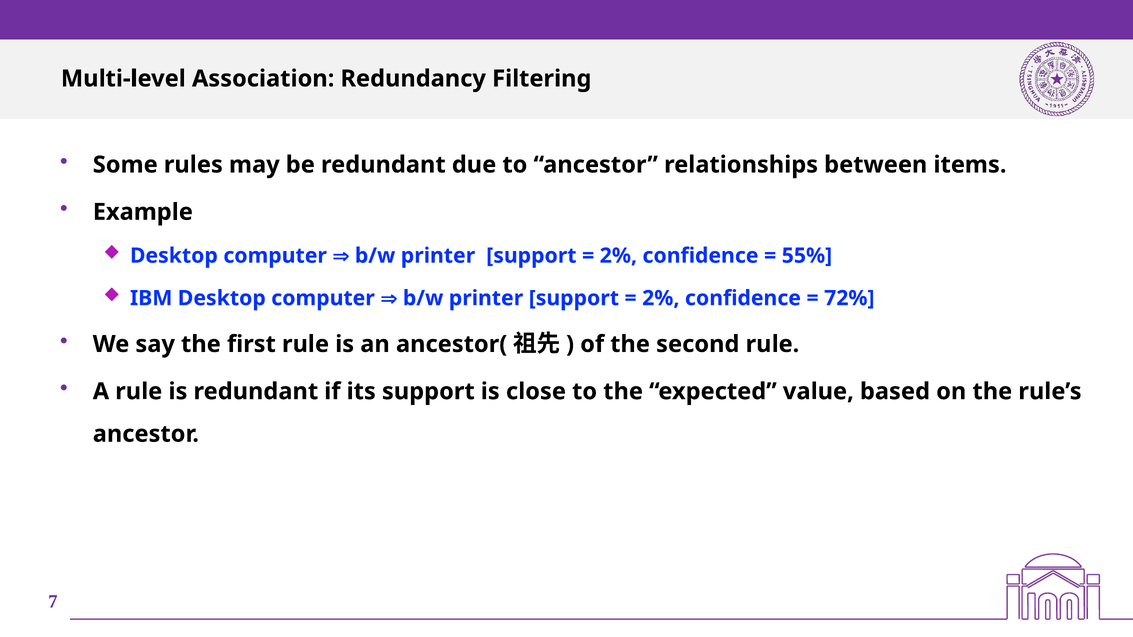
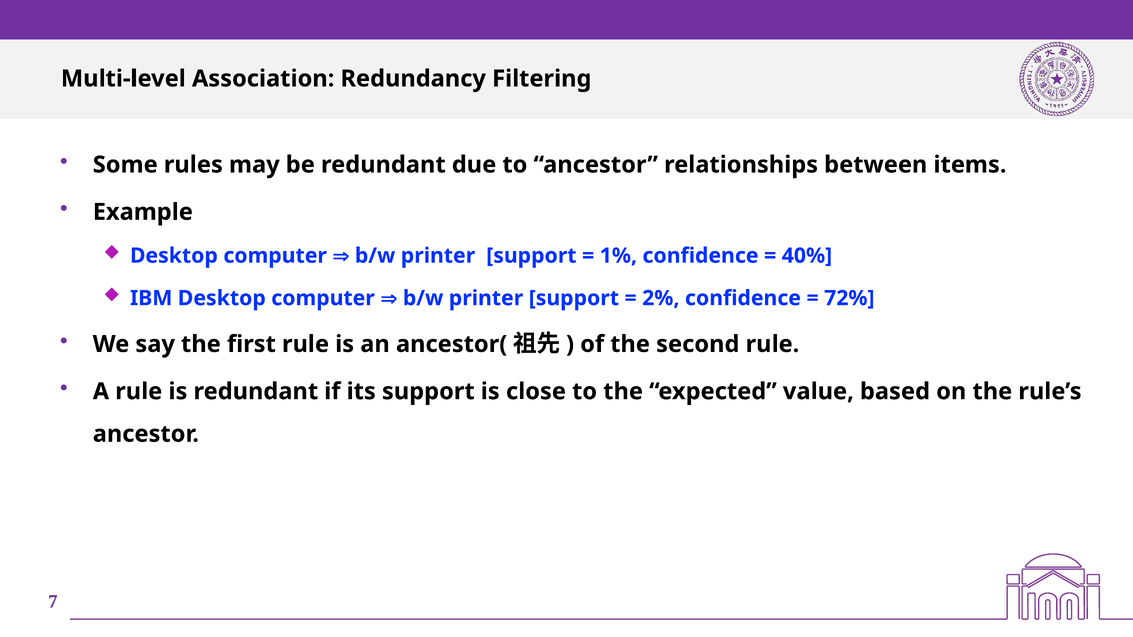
2% at (618, 256): 2% -> 1%
55%: 55% -> 40%
